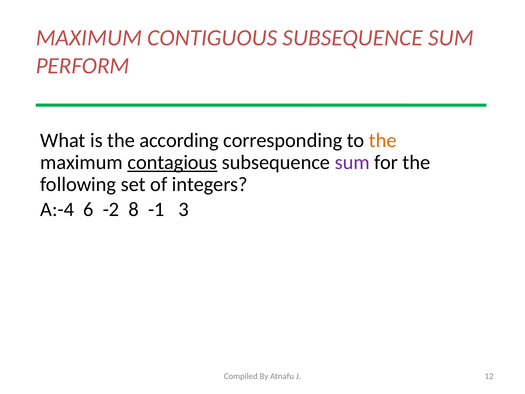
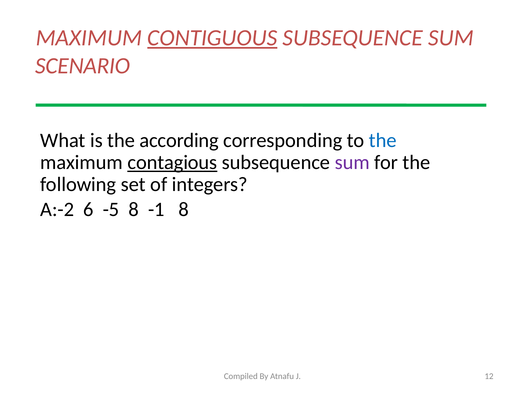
CONTIGUOUS underline: none -> present
PERFORM: PERFORM -> SCENARIO
the at (383, 140) colour: orange -> blue
A:-4: A:-4 -> A:-2
-2: -2 -> -5
-1 3: 3 -> 8
